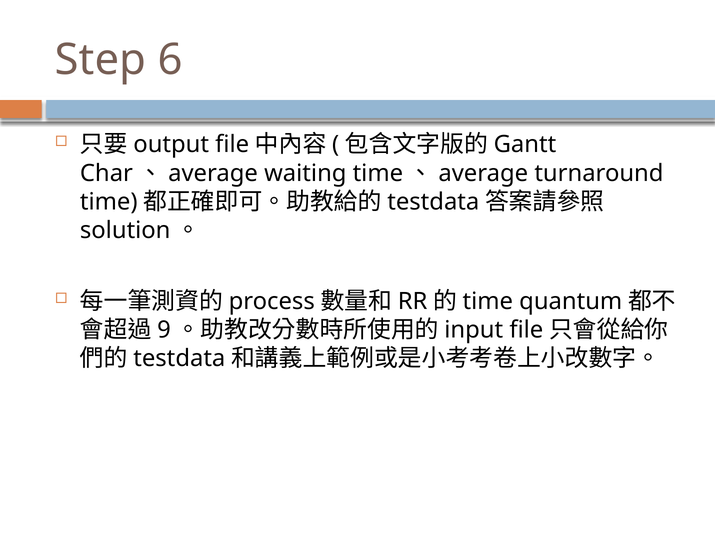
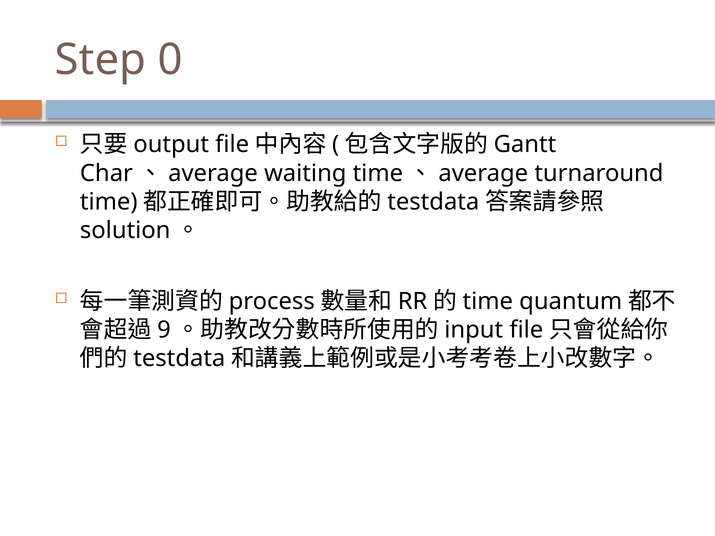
6: 6 -> 0
